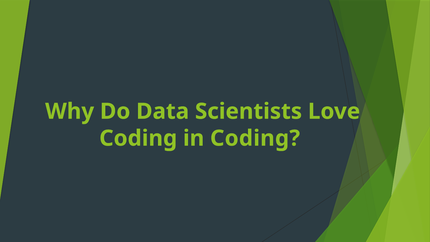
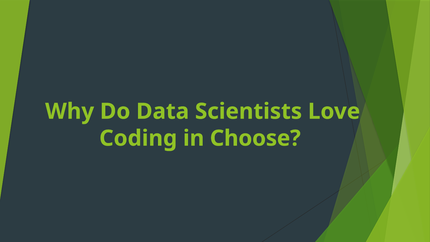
in Coding: Coding -> Choose
